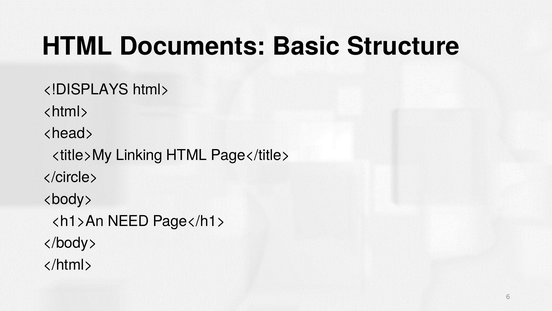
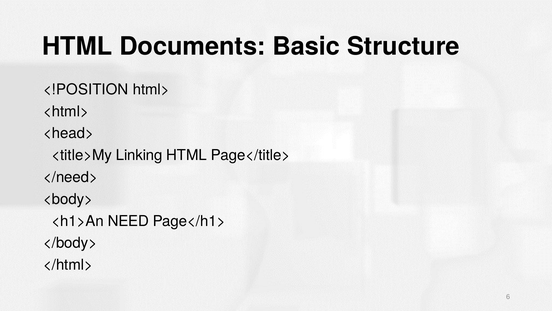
<!DISPLAYS: <!DISPLAYS -> <!POSITION
</circle>: </circle> -> </need>
